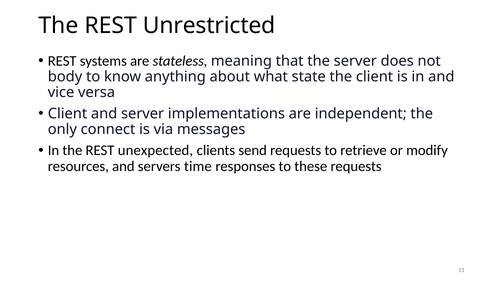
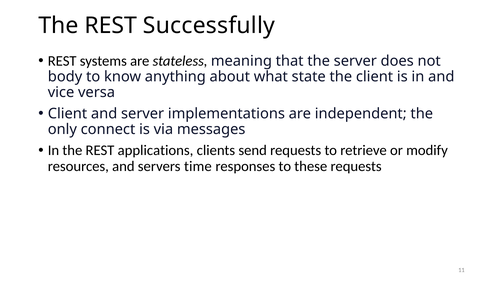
Unrestricted: Unrestricted -> Successfully
unexpected: unexpected -> applications
